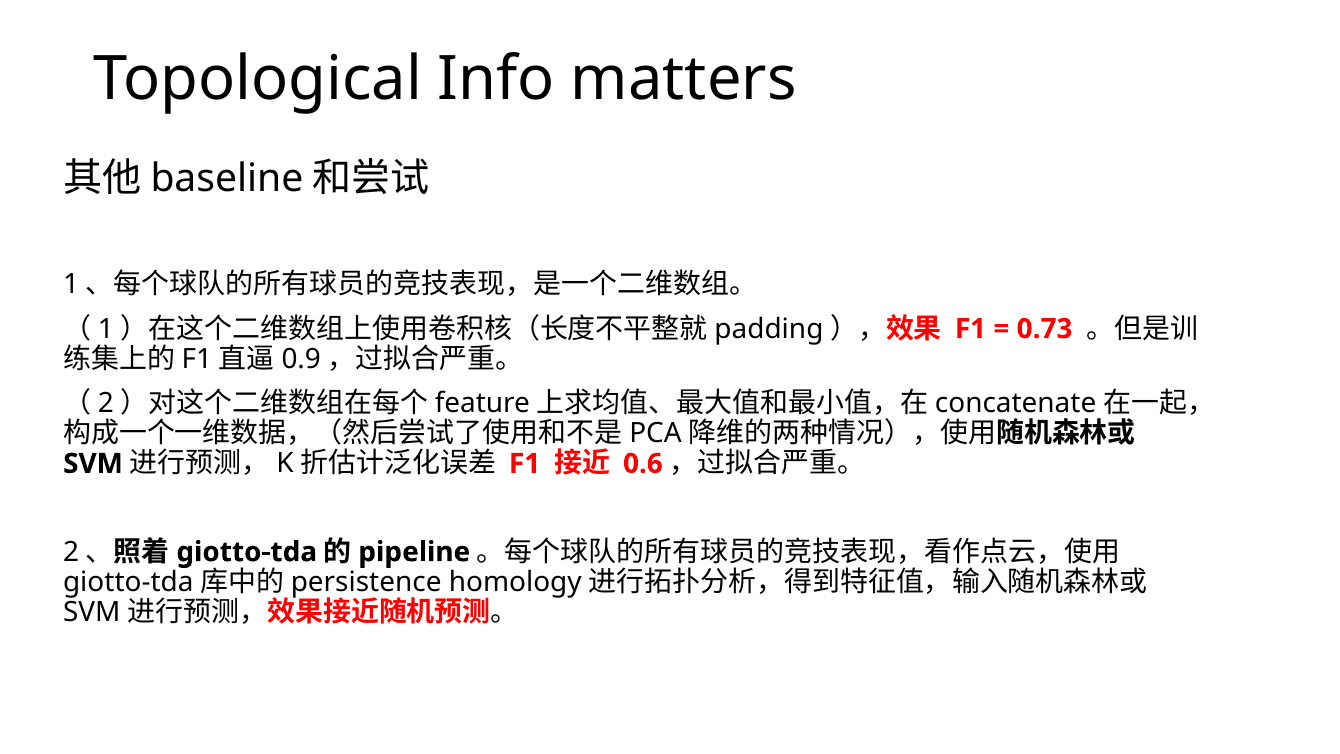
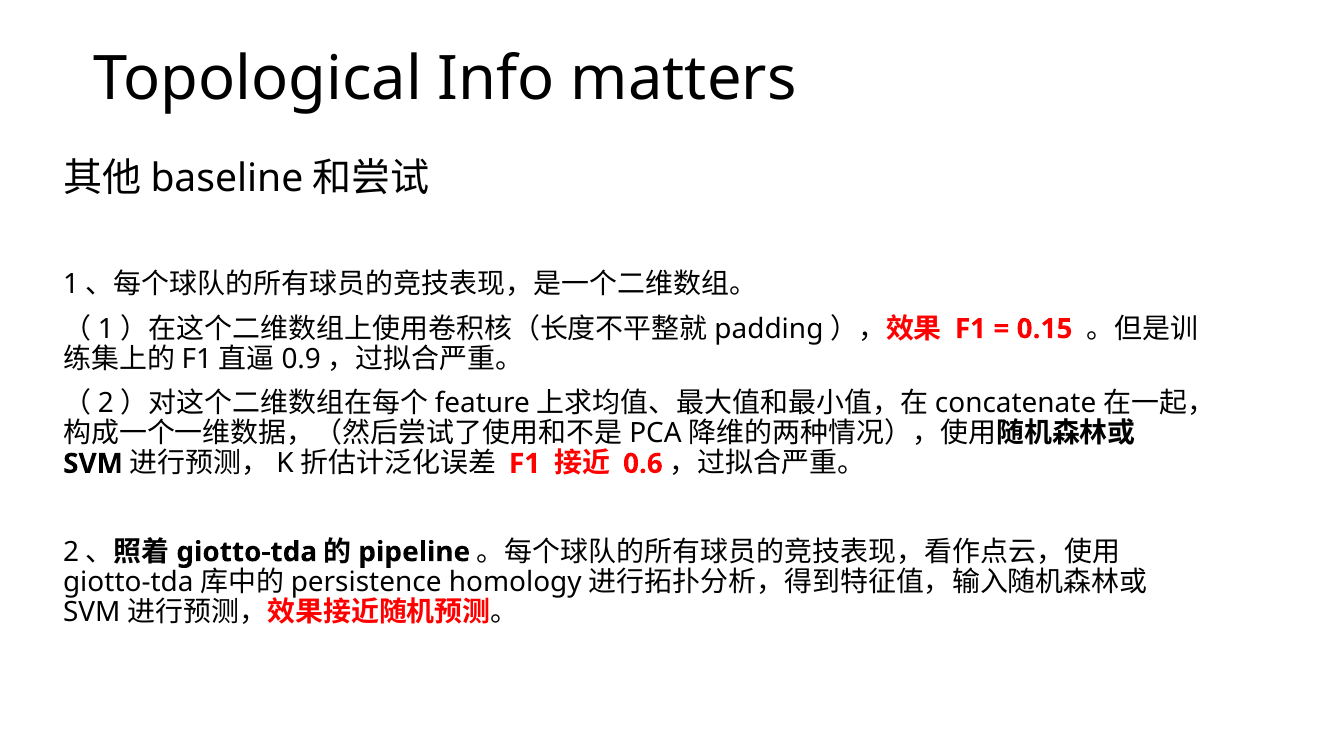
0.73: 0.73 -> 0.15
